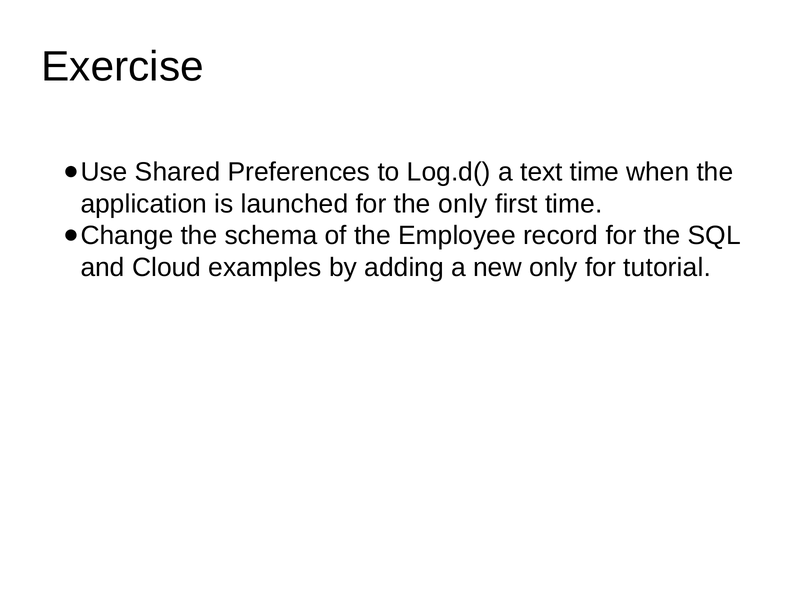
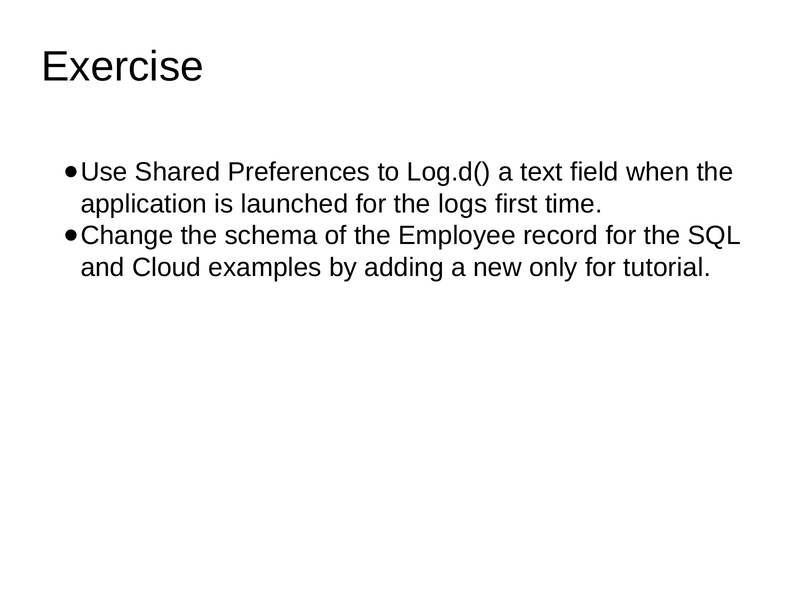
text time: time -> field
the only: only -> logs
